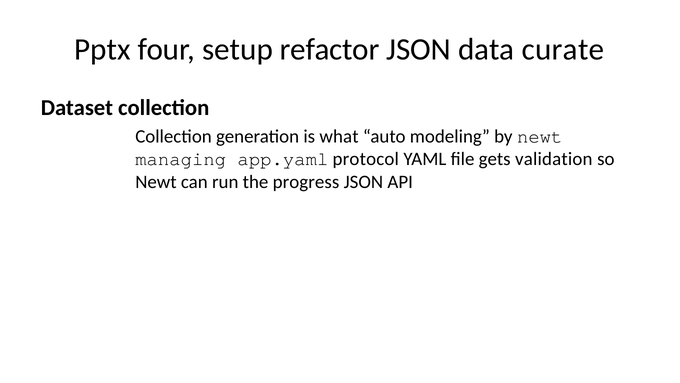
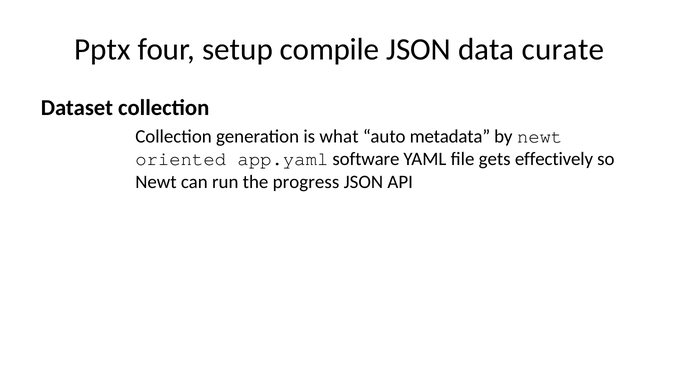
refactor: refactor -> compile
modeling: modeling -> metadata
managing: managing -> oriented
protocol: protocol -> software
validation: validation -> effectively
